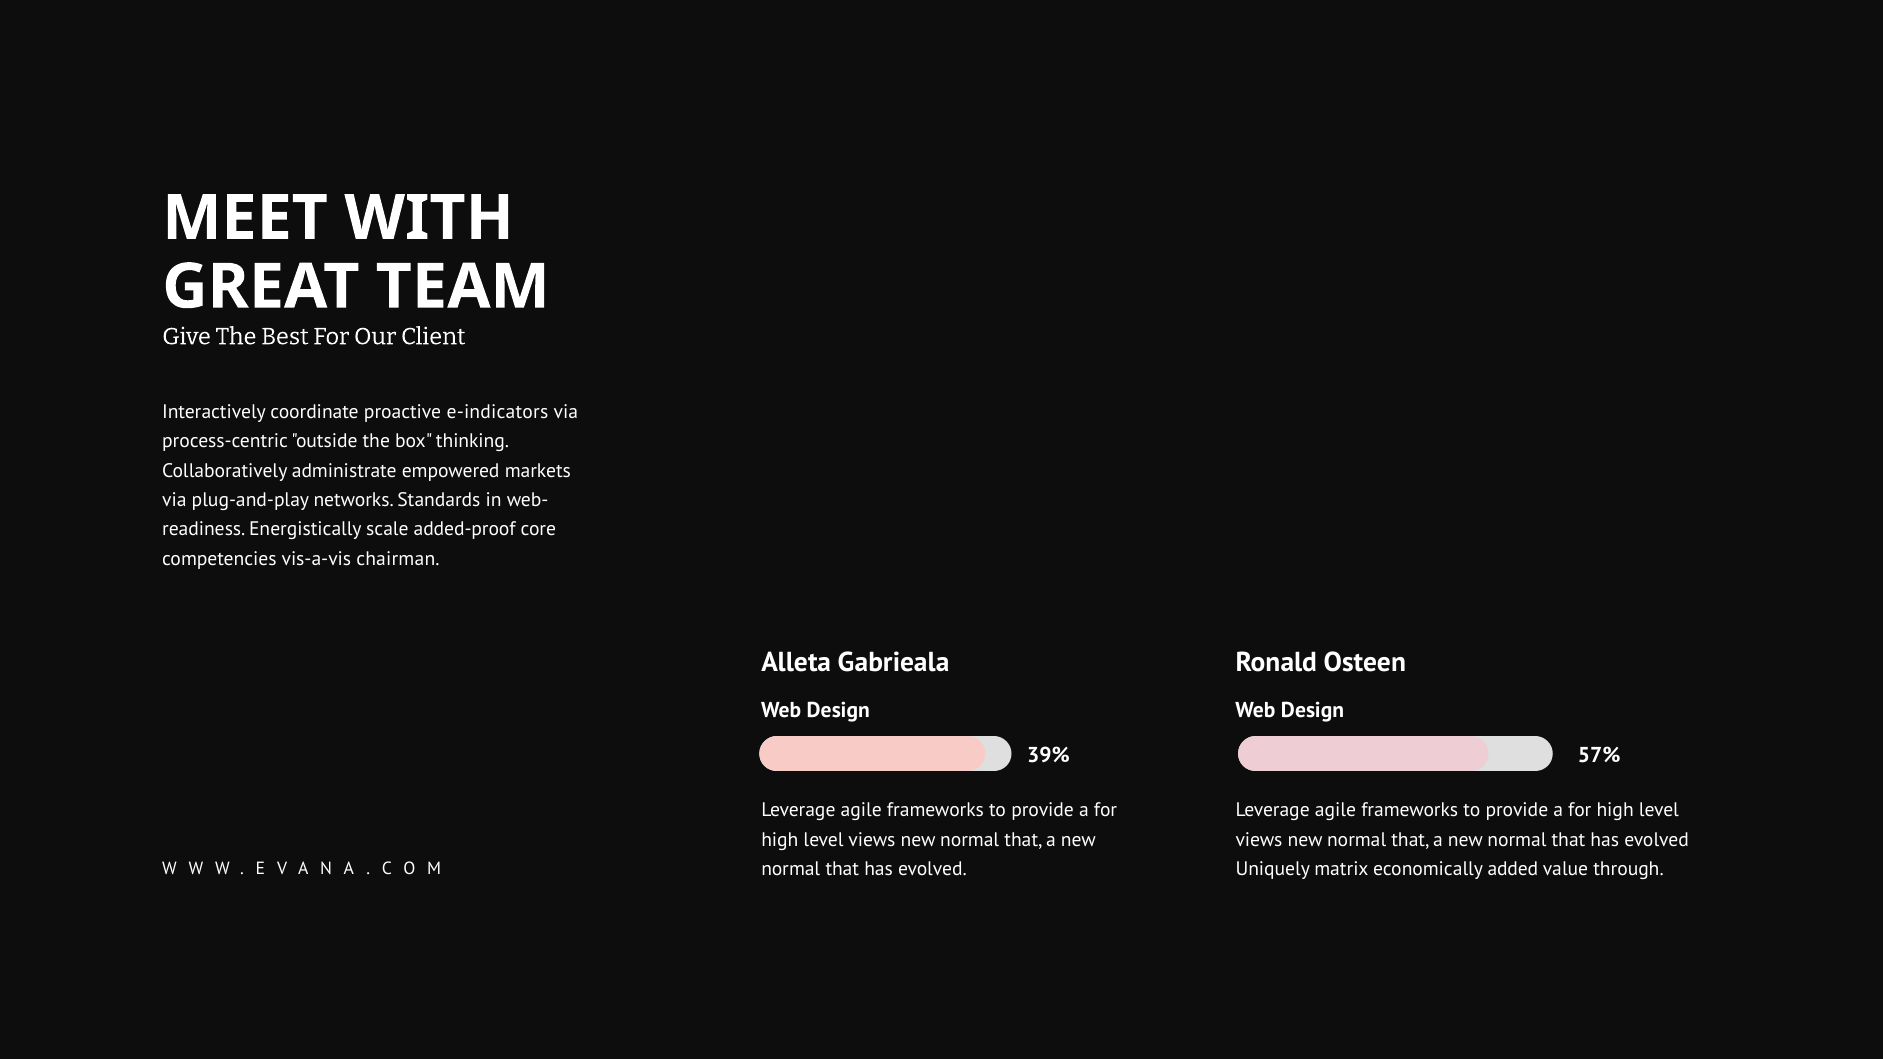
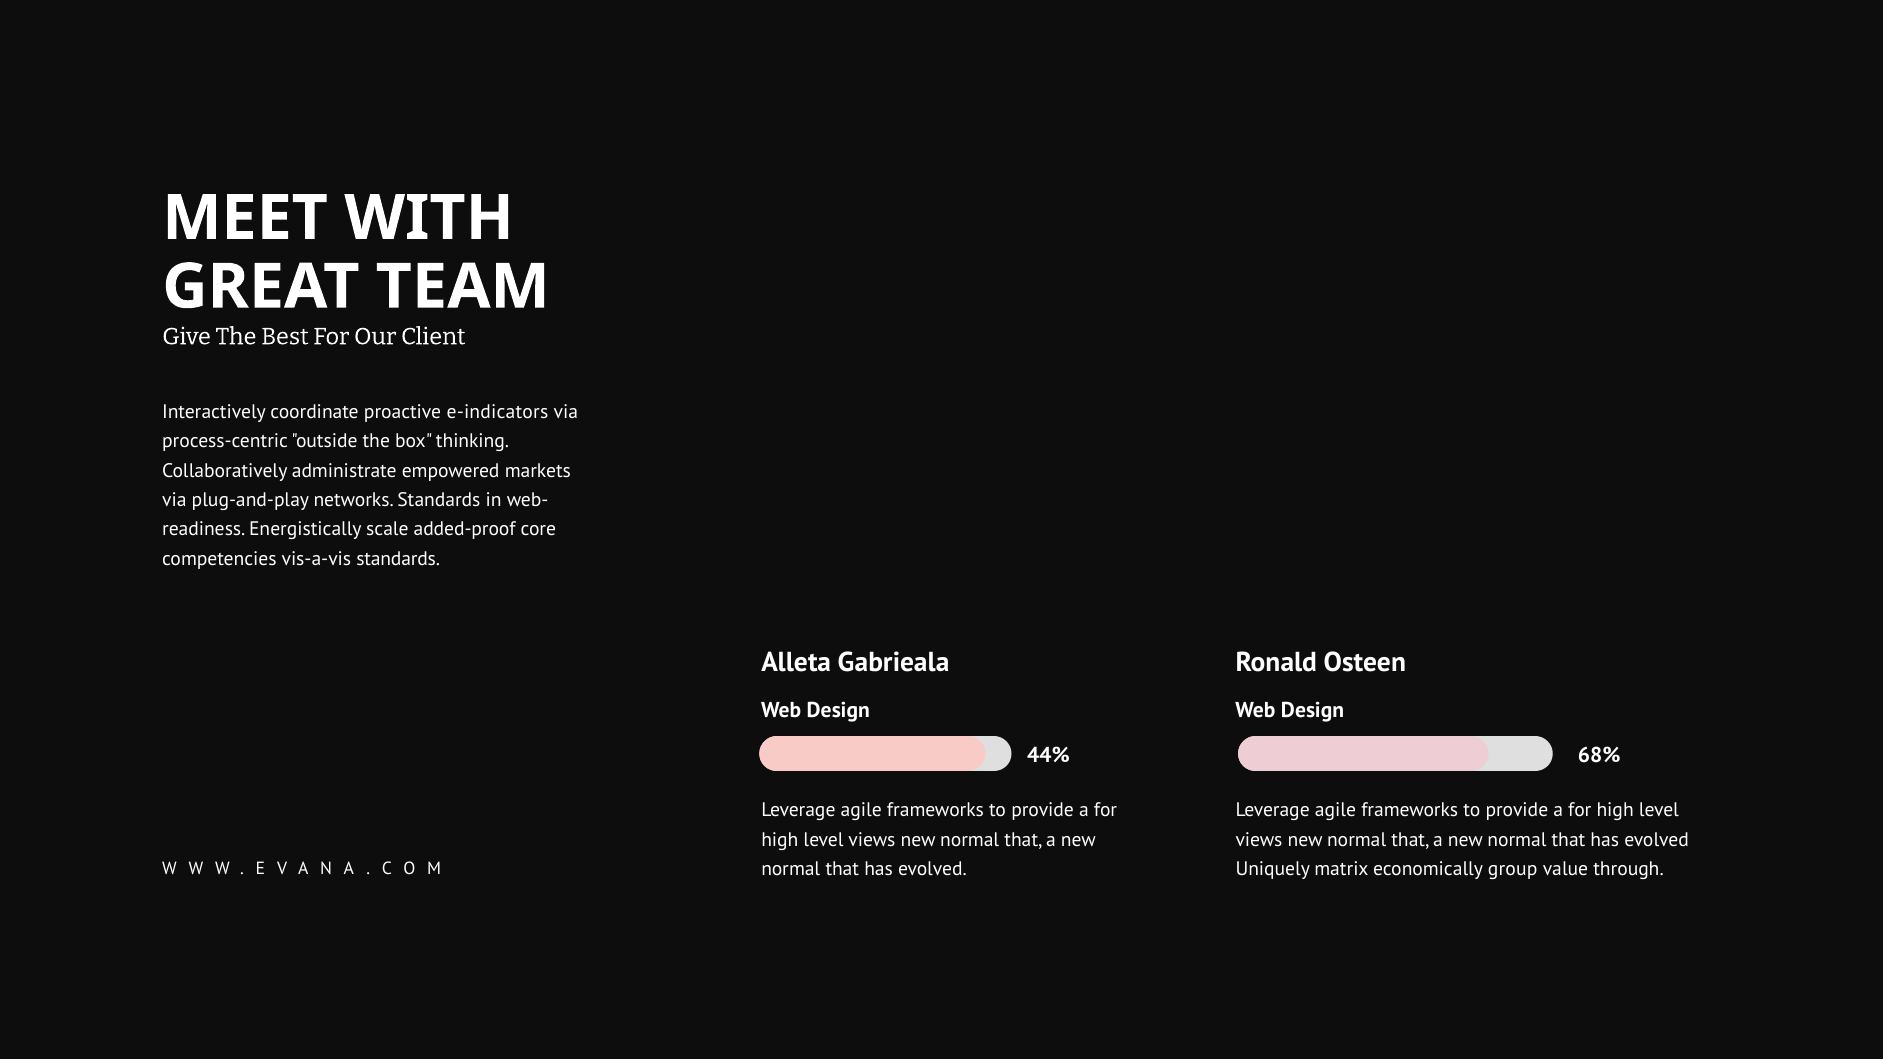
vis-a-vis chairman: chairman -> standards
39%: 39% -> 44%
57%: 57% -> 68%
added: added -> group
